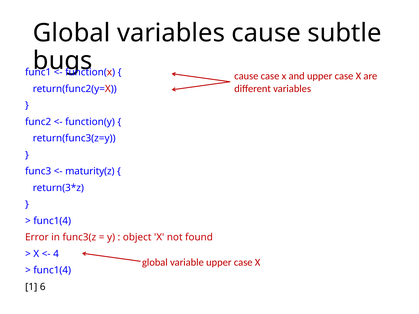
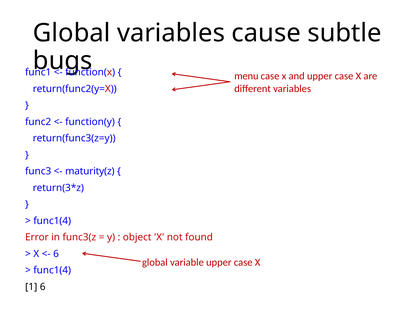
cause at (246, 76): cause -> menu
4 at (56, 254): 4 -> 6
